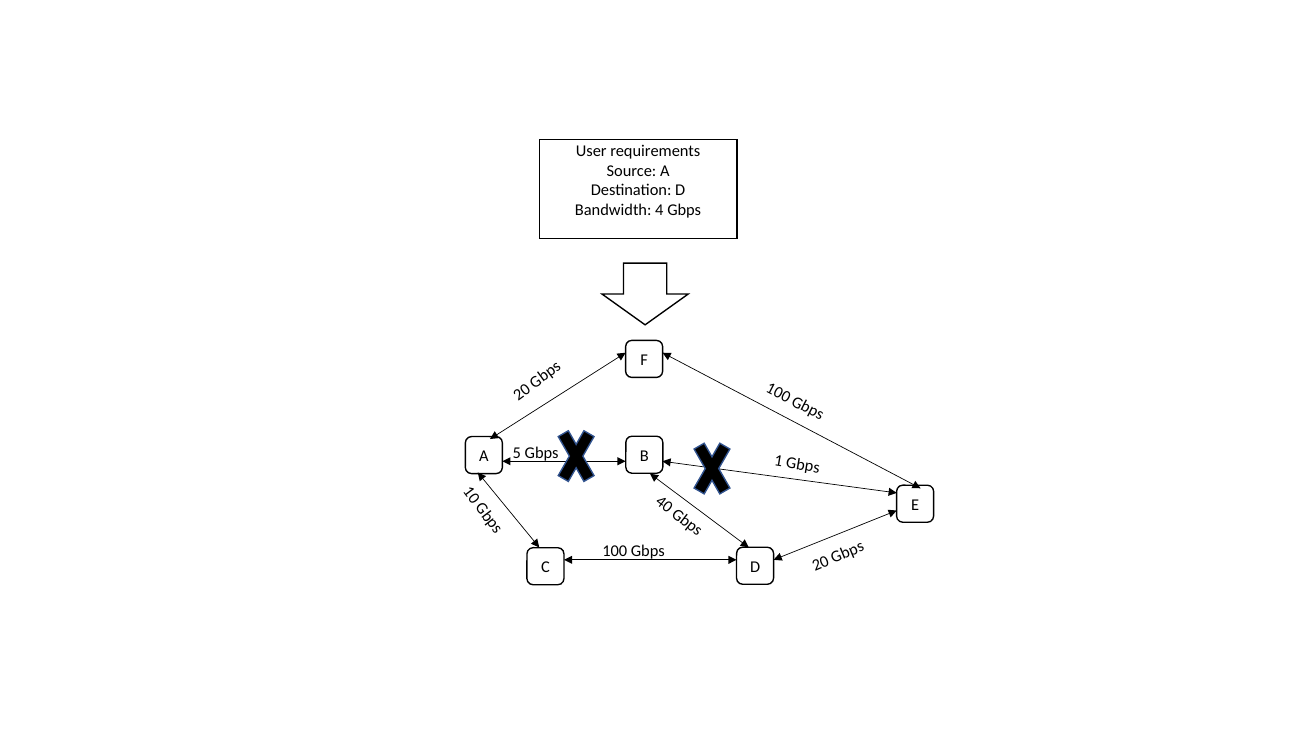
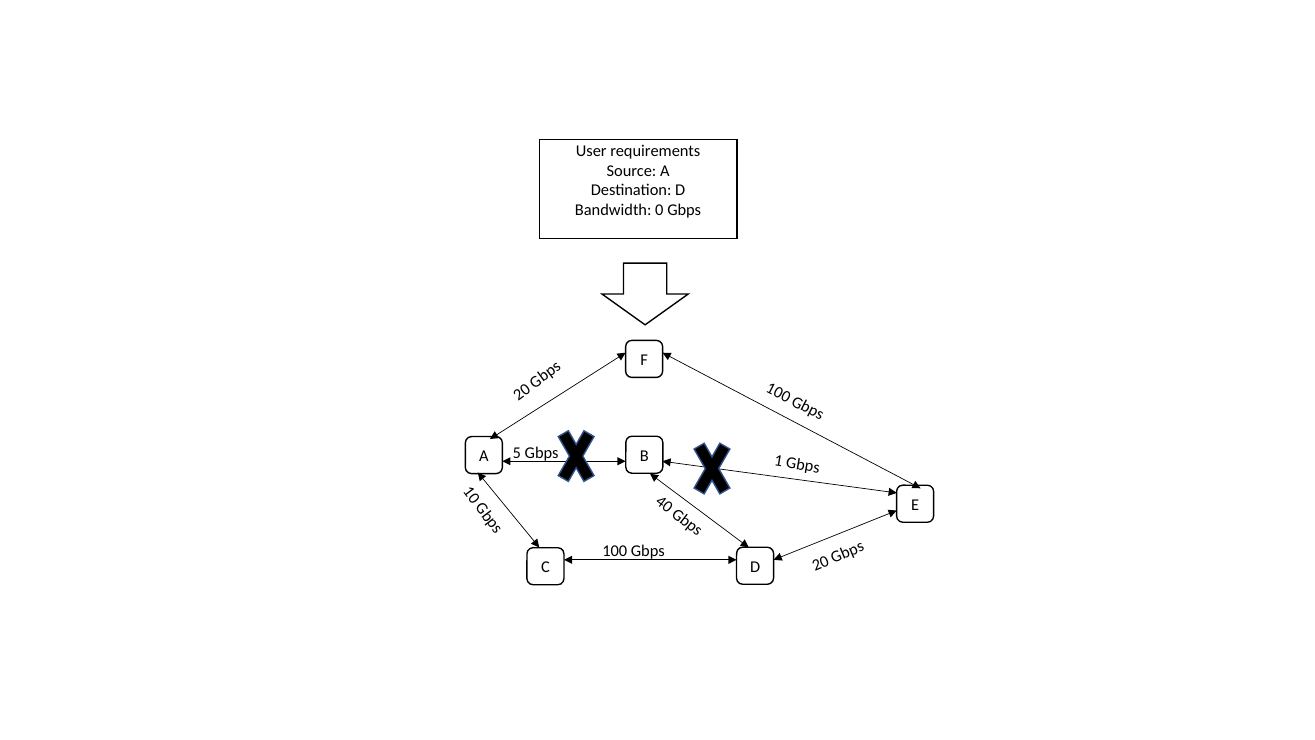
Bandwidth 4: 4 -> 0
